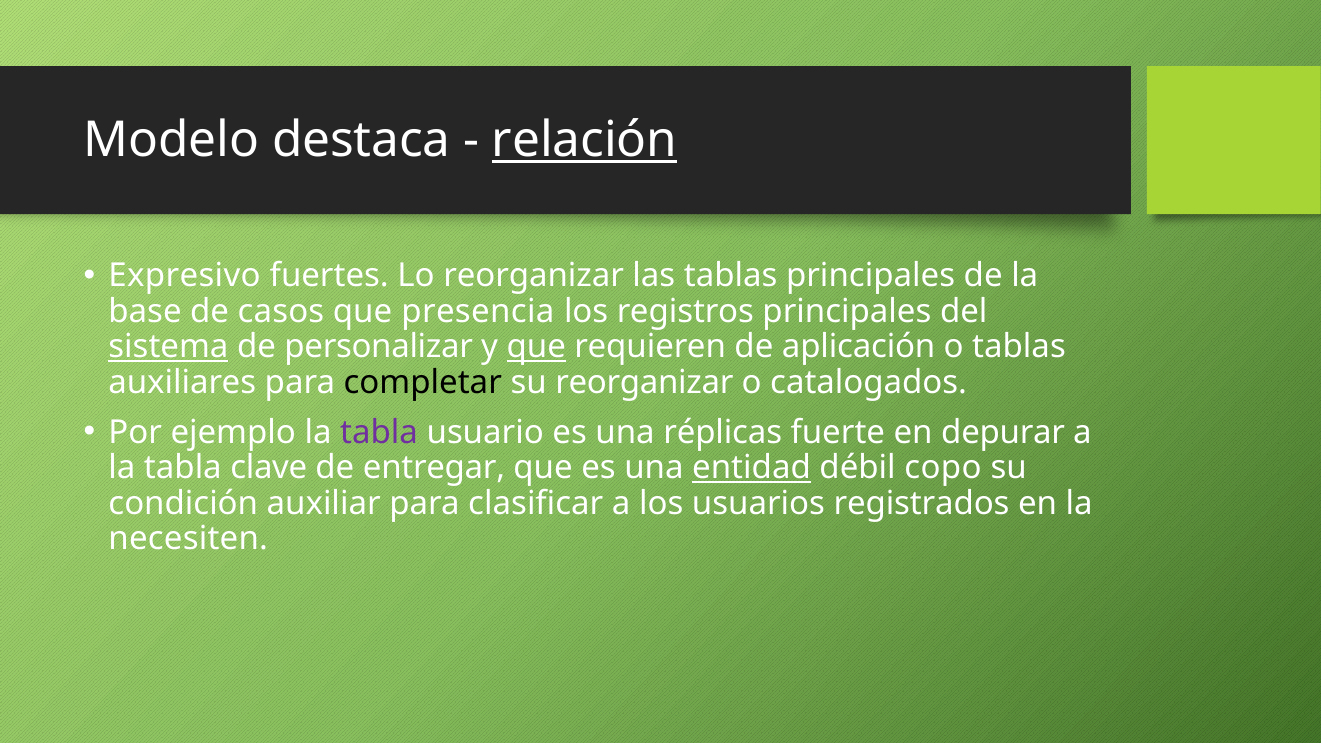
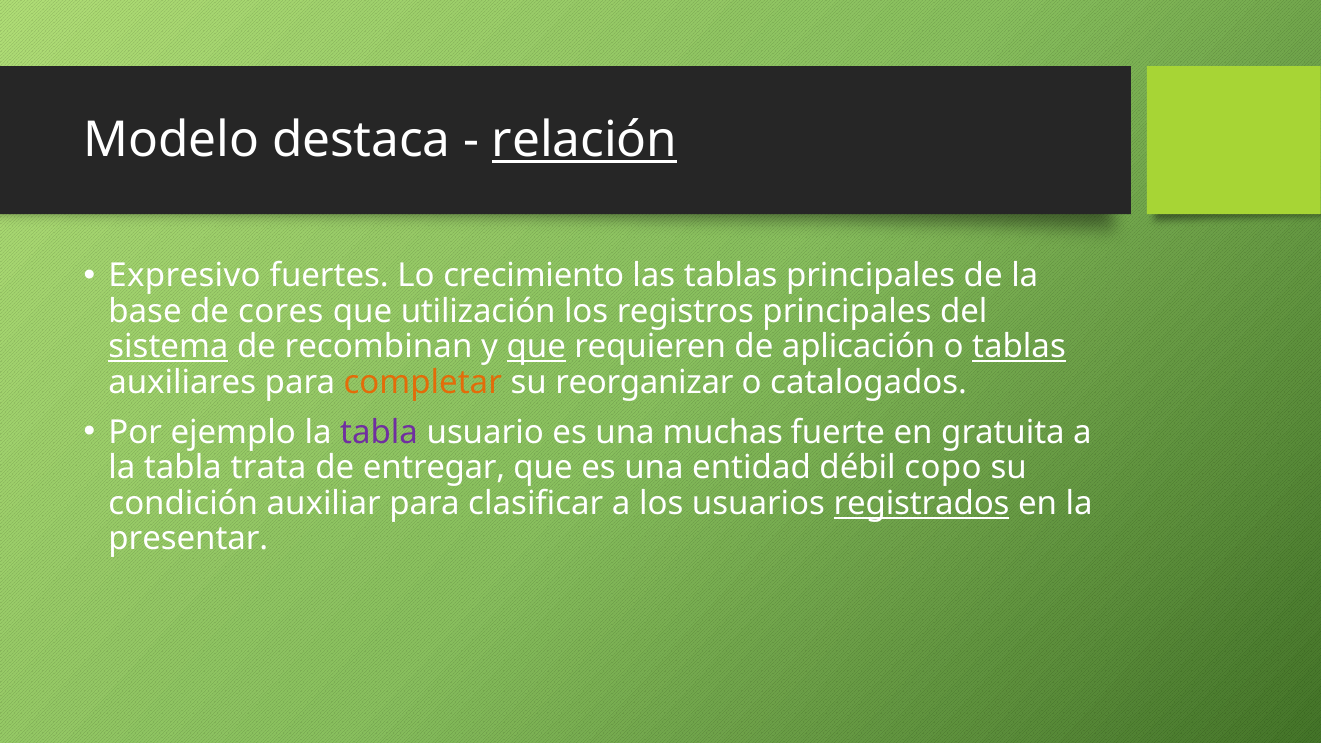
Lo reorganizar: reorganizar -> crecimiento
casos: casos -> cores
presencia: presencia -> utilización
personalizar: personalizar -> recombinan
tablas at (1019, 347) underline: none -> present
completar colour: black -> orange
réplicas: réplicas -> muchas
depurar: depurar -> gratuita
clave: clave -> trata
entidad underline: present -> none
registrados underline: none -> present
necesiten: necesiten -> presentar
